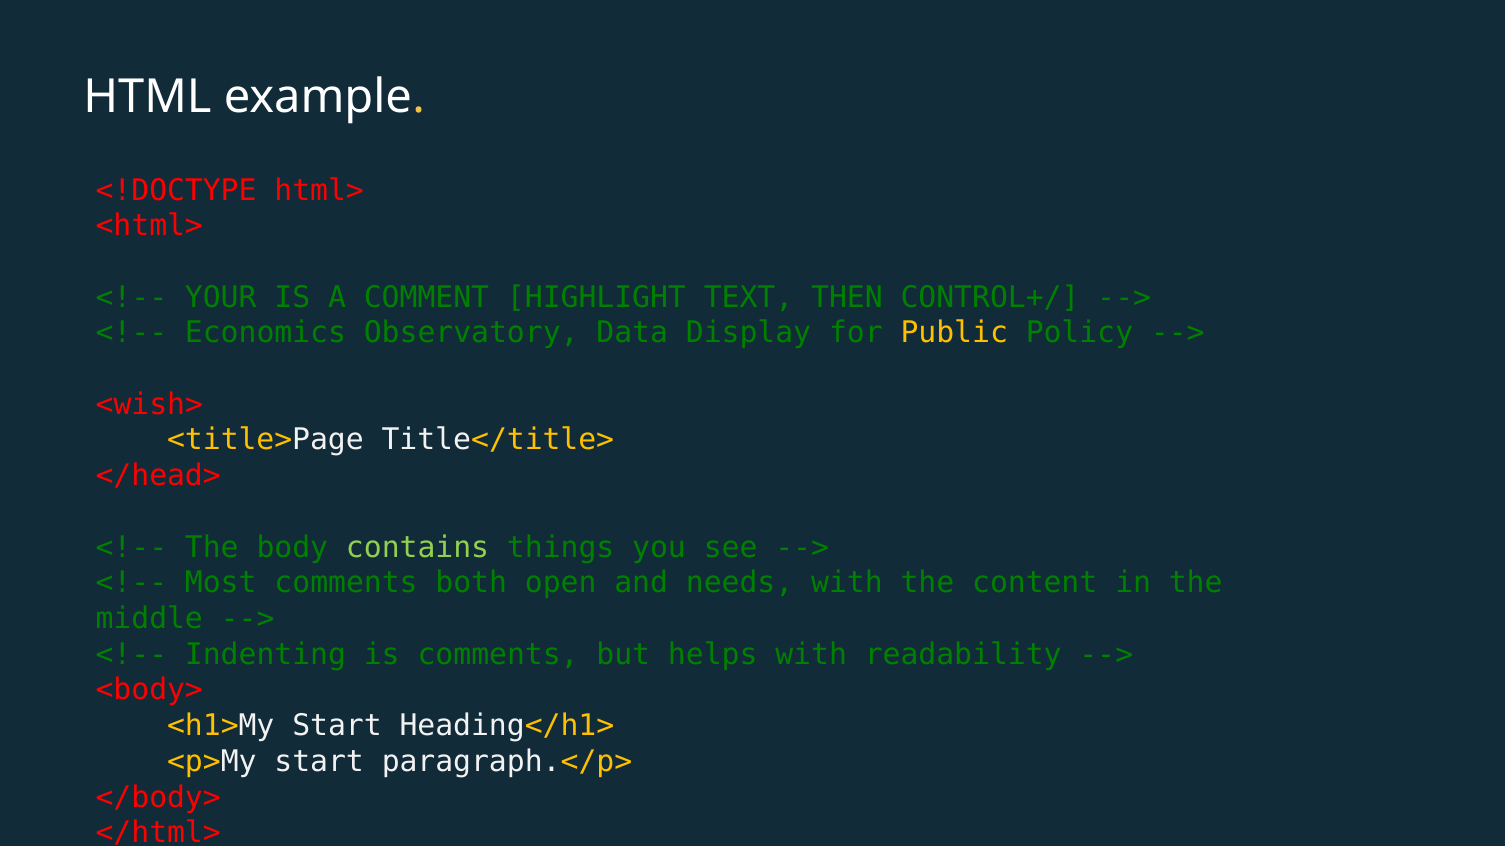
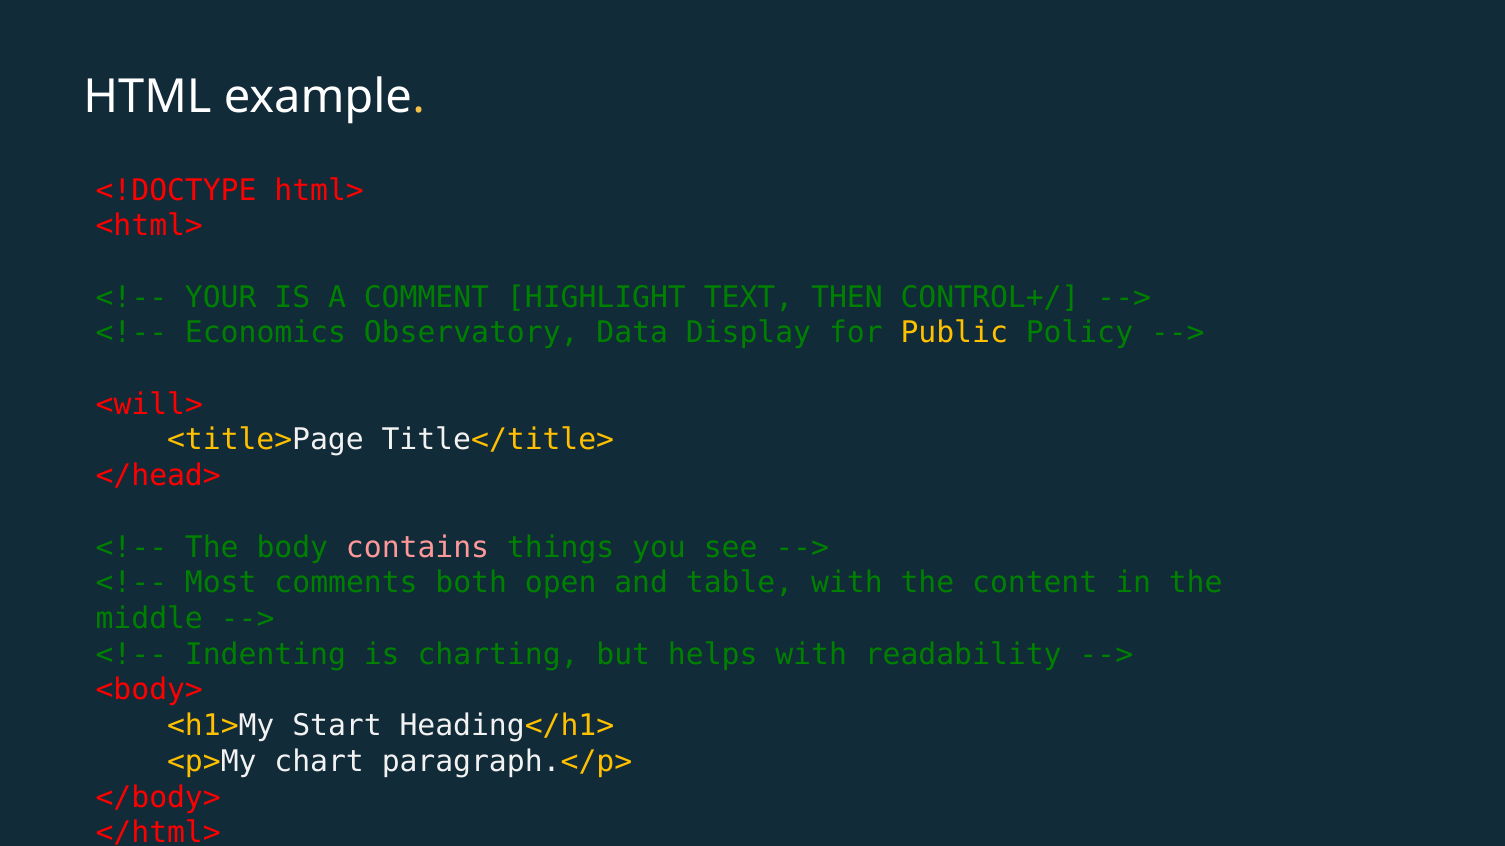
<wish>: <wish> -> <will>
contains colour: light green -> pink
needs: needs -> table
is comments: comments -> charting
<p>My start: start -> chart
